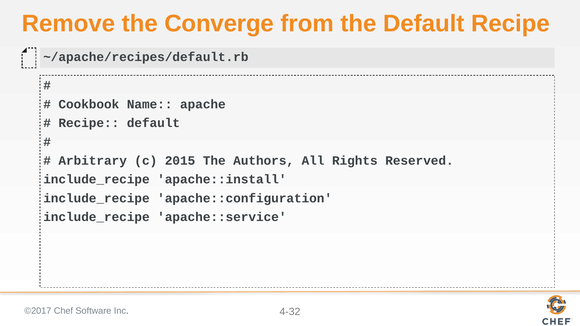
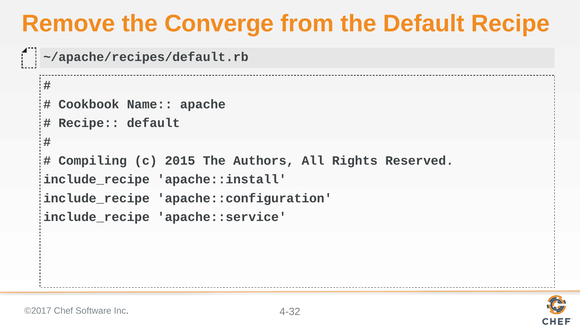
Arbitrary: Arbitrary -> Compiling
